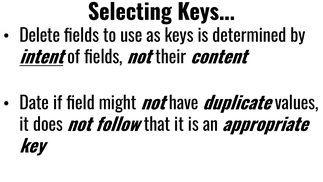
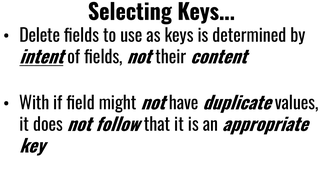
Date: Date -> With
